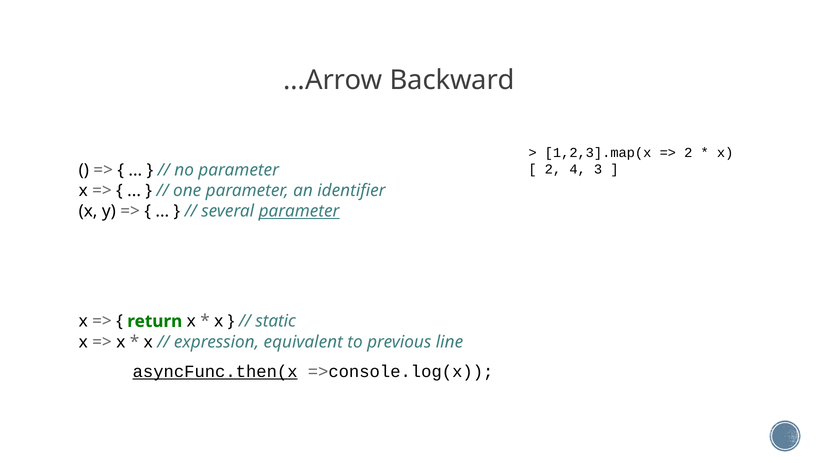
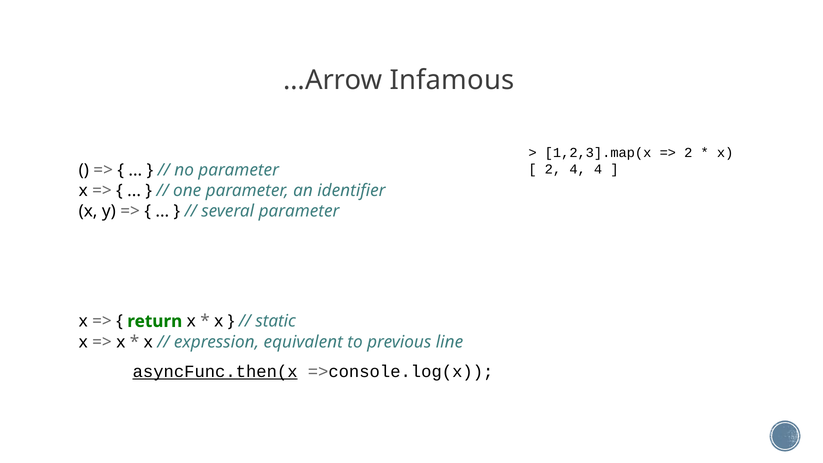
Backward: Backward -> Infamous
4 3: 3 -> 4
parameter at (299, 211) underline: present -> none
